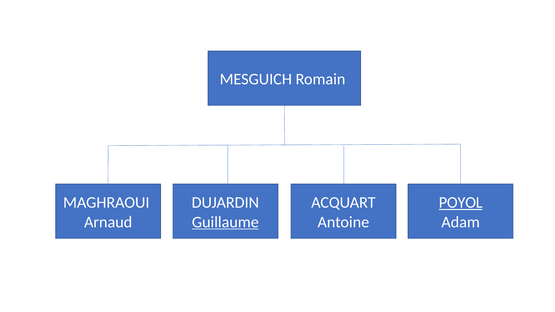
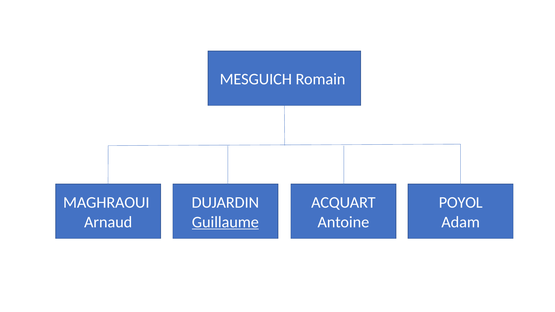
POYOL underline: present -> none
